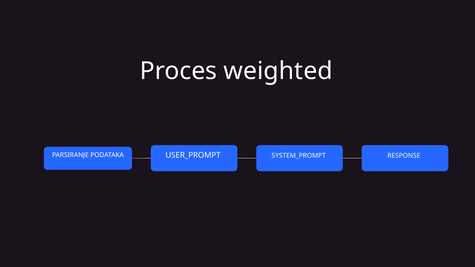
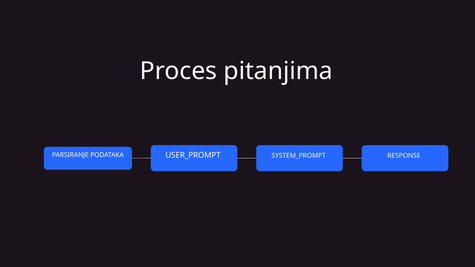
weighted: weighted -> pitanjima
